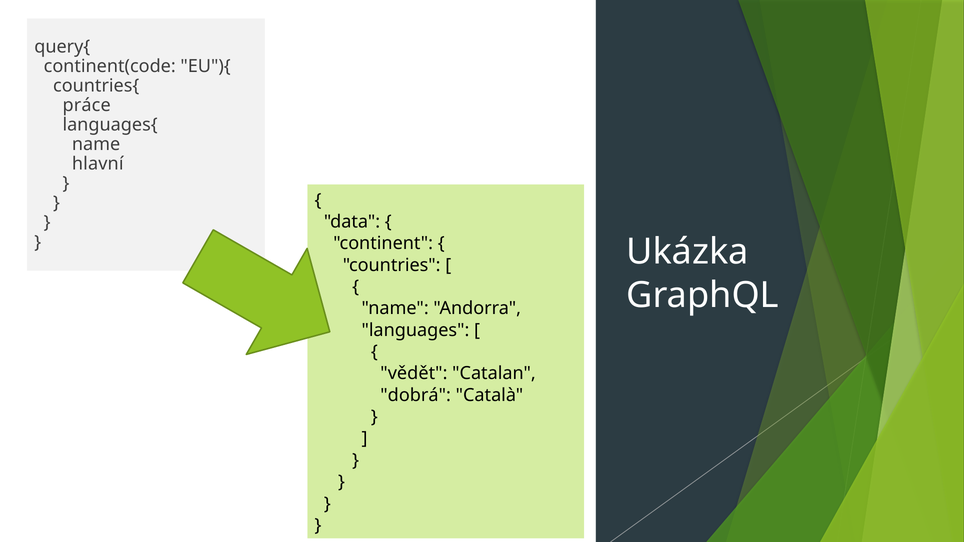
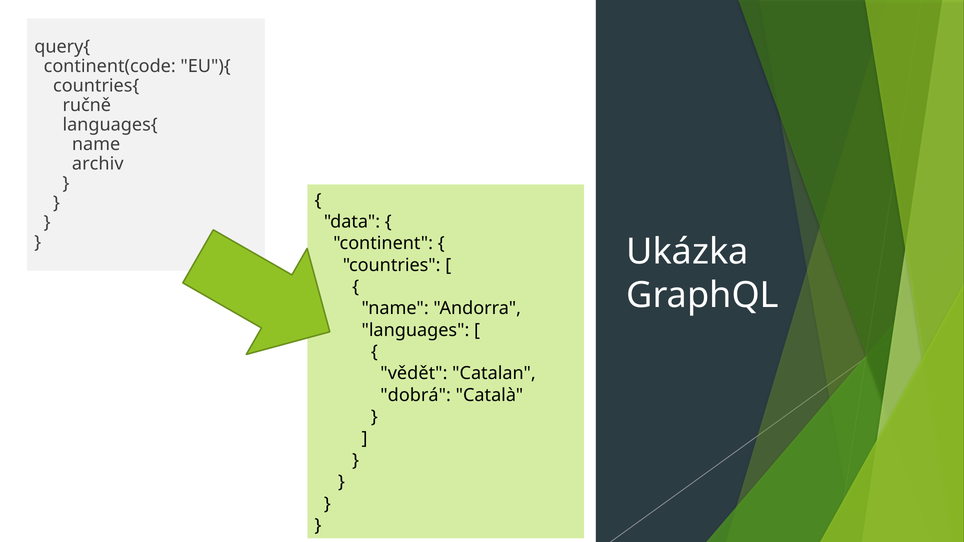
práce: práce -> ručně
hlavní: hlavní -> archiv
